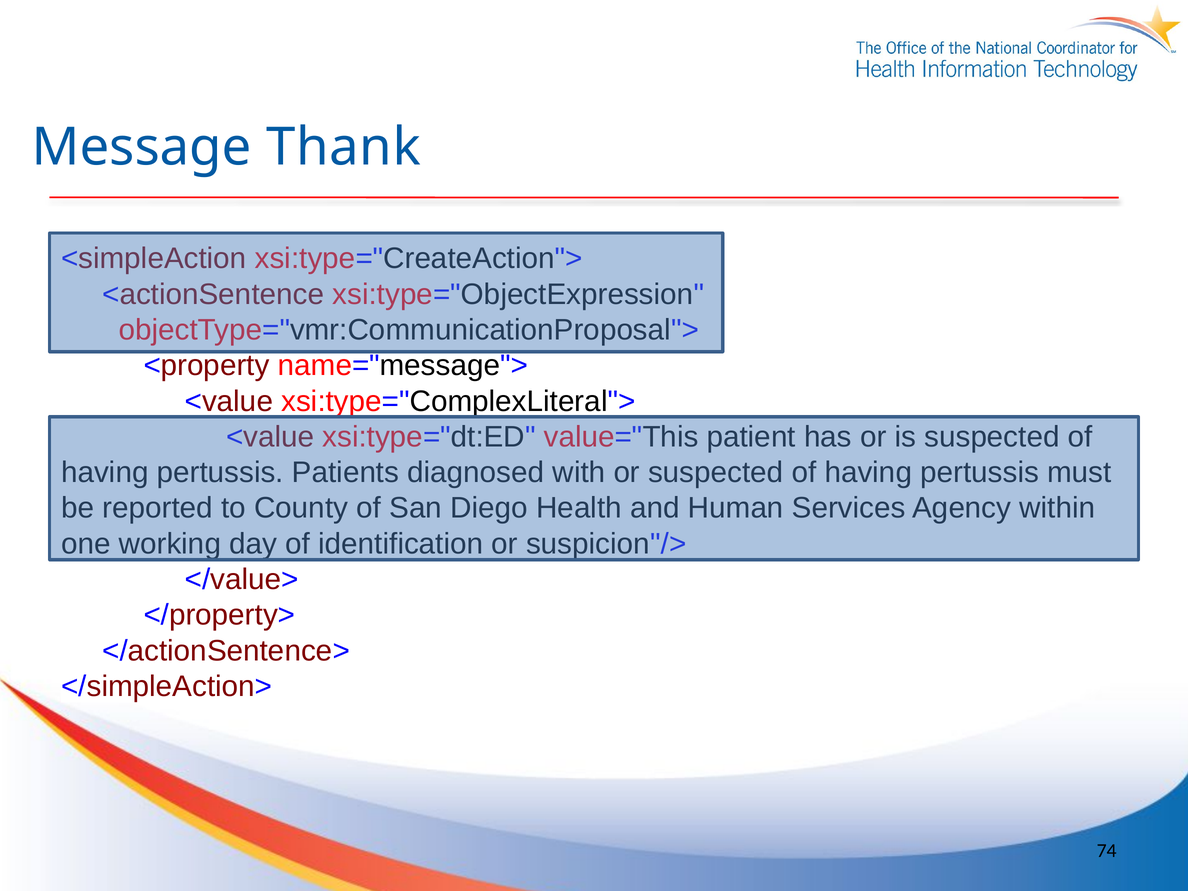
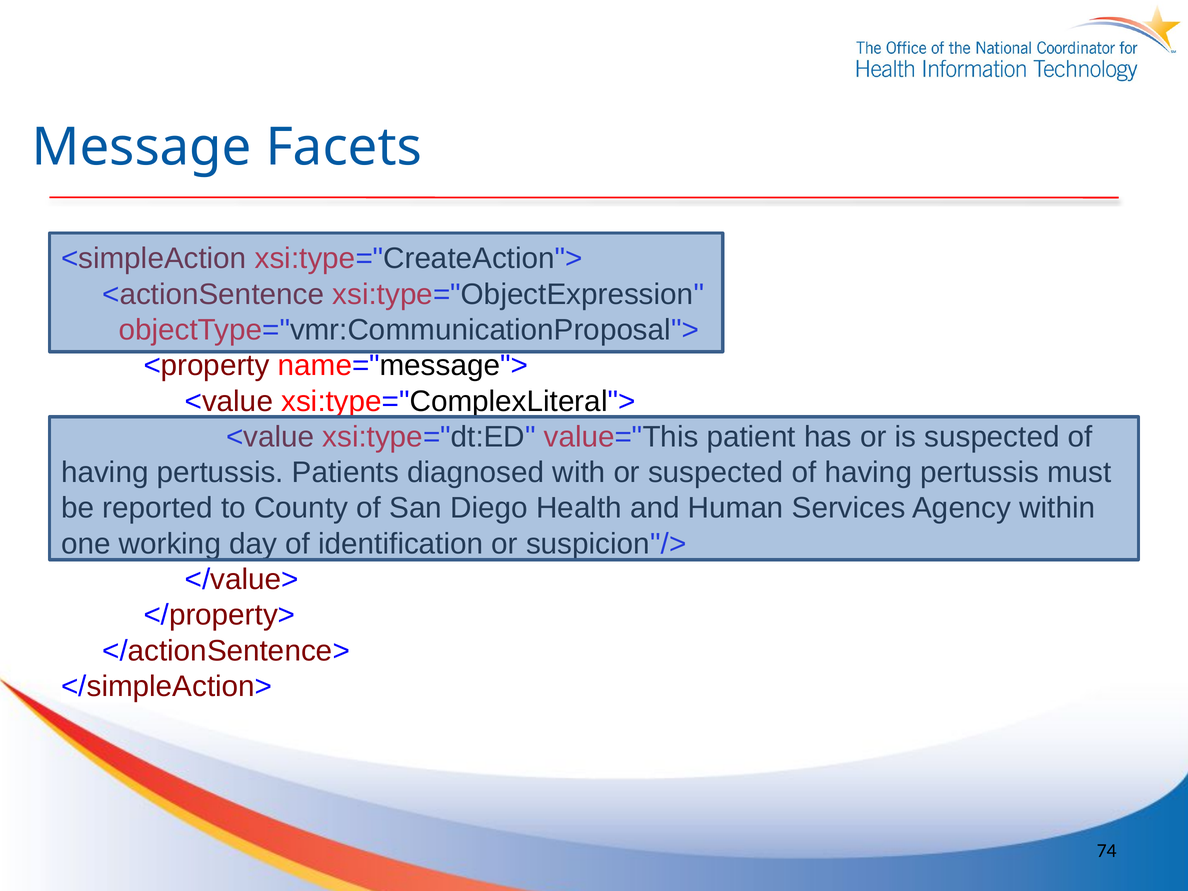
Thank: Thank -> Facets
